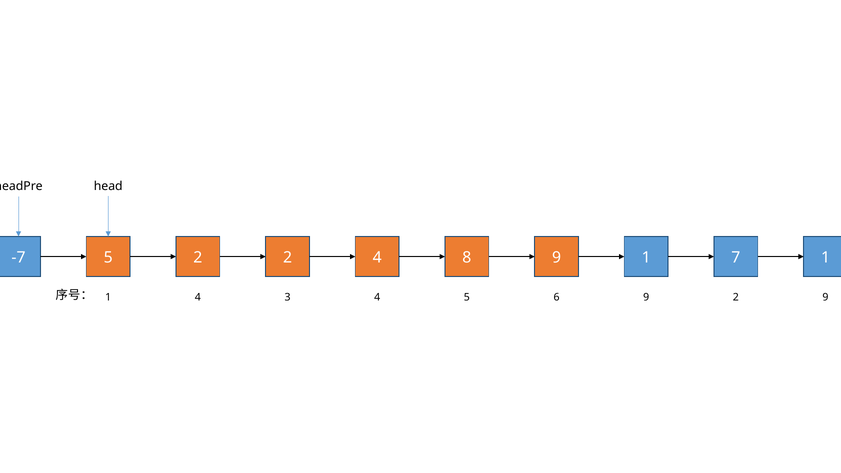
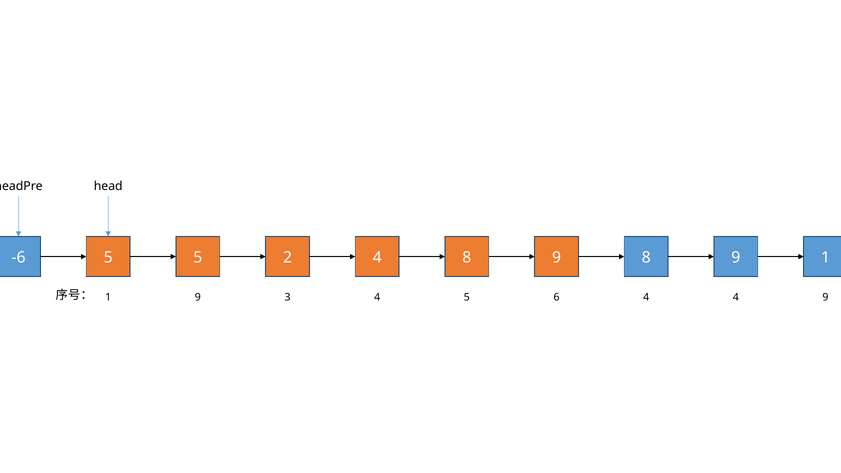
-7: -7 -> -6
2 at (198, 258): 2 -> 5
2 1: 1 -> 8
8 7: 7 -> 9
1 4: 4 -> 9
3 9: 9 -> 4
2 at (736, 298): 2 -> 4
